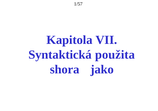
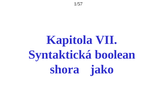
použita: použita -> boolean
